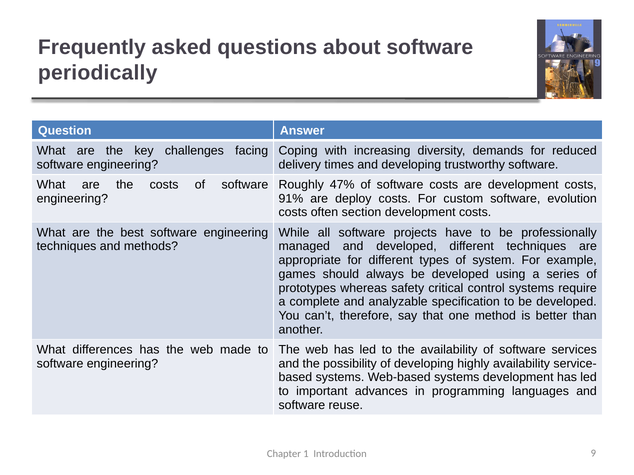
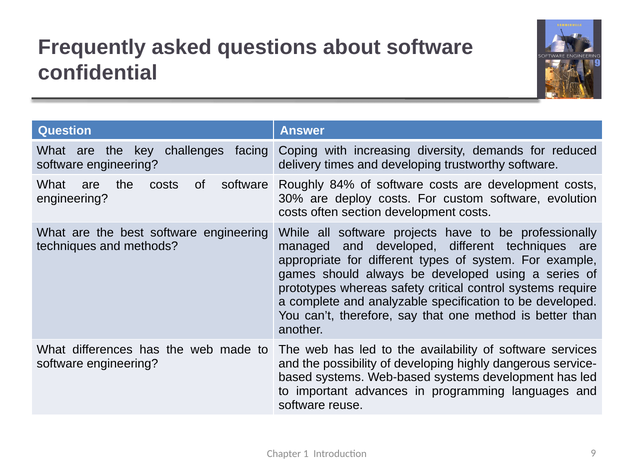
periodically: periodically -> confidential
47%: 47% -> 84%
91%: 91% -> 30%
highly availability: availability -> dangerous
